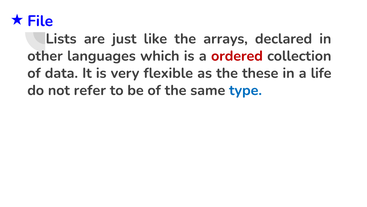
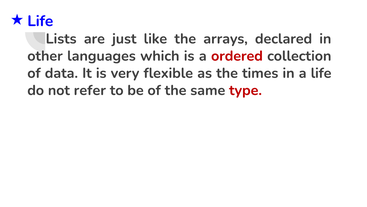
File at (40, 21): File -> Life
these: these -> times
type colour: blue -> red
